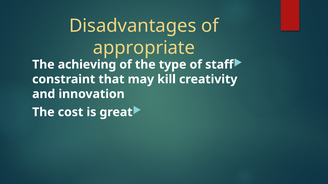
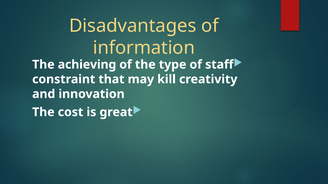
appropriate: appropriate -> information
